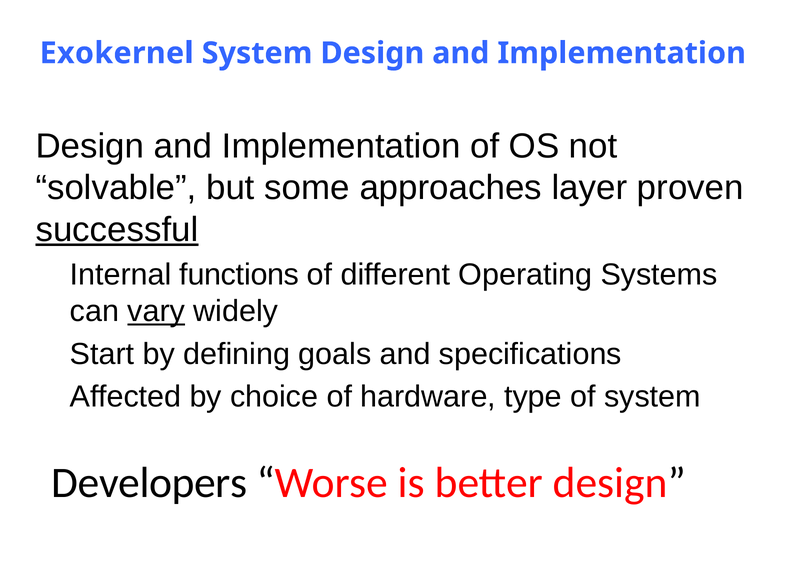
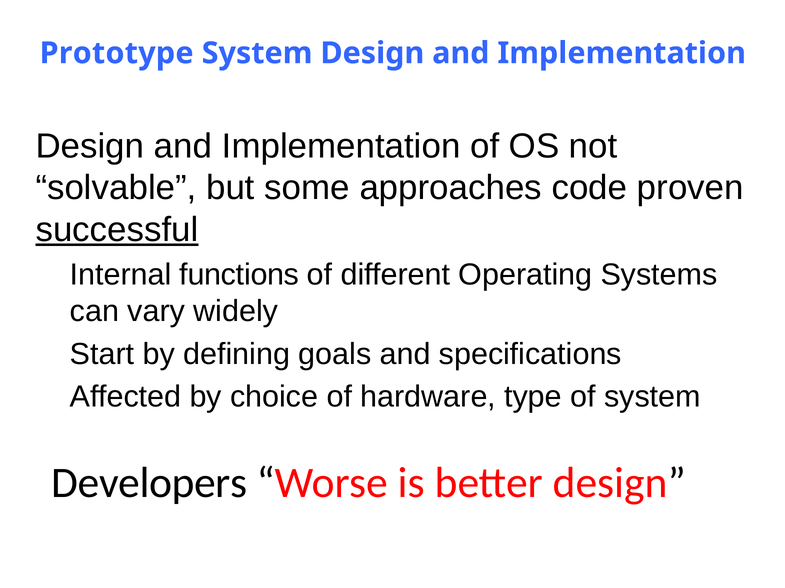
Exokernel: Exokernel -> Prototype
layer: layer -> code
vary underline: present -> none
